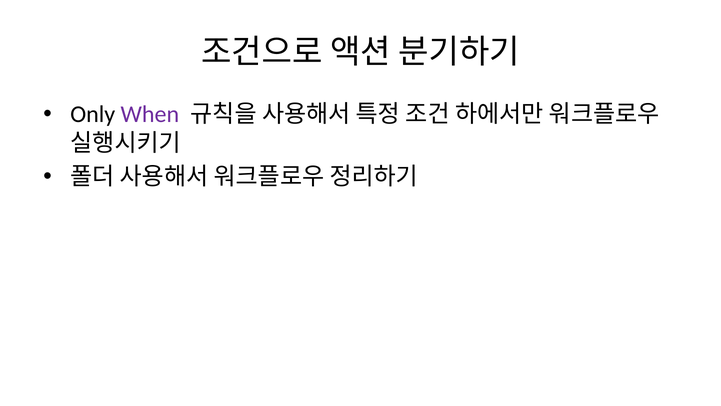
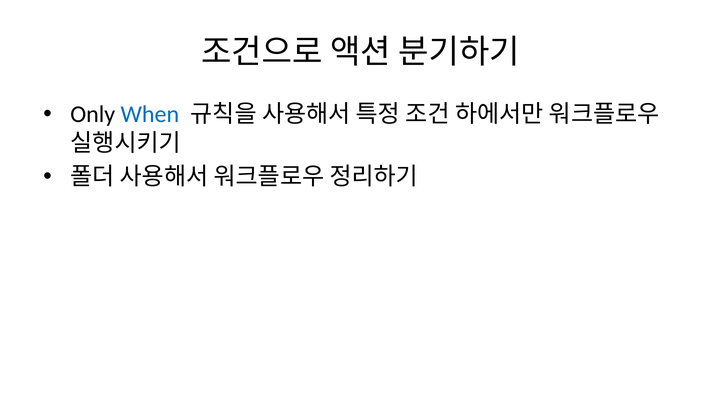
When colour: purple -> blue
